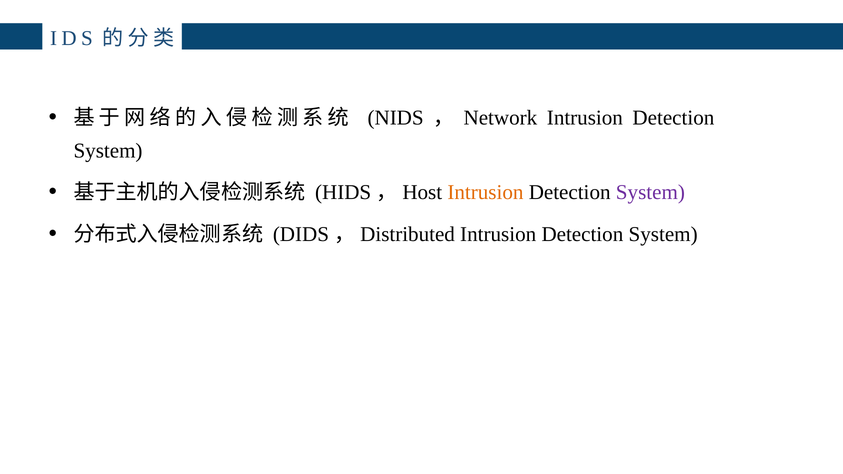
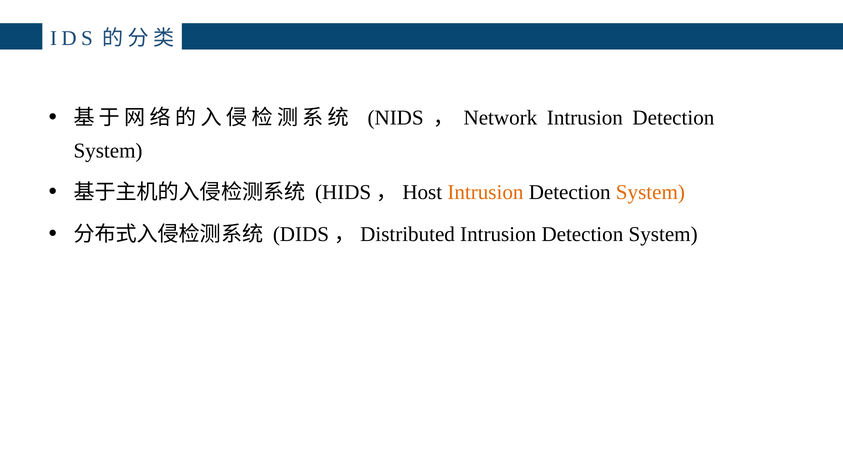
System at (650, 192) colour: purple -> orange
